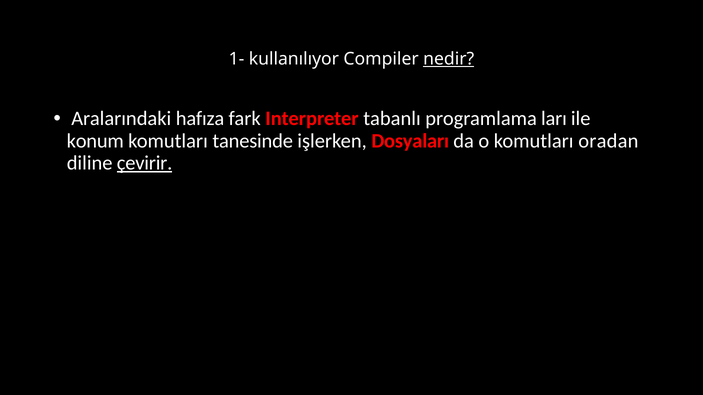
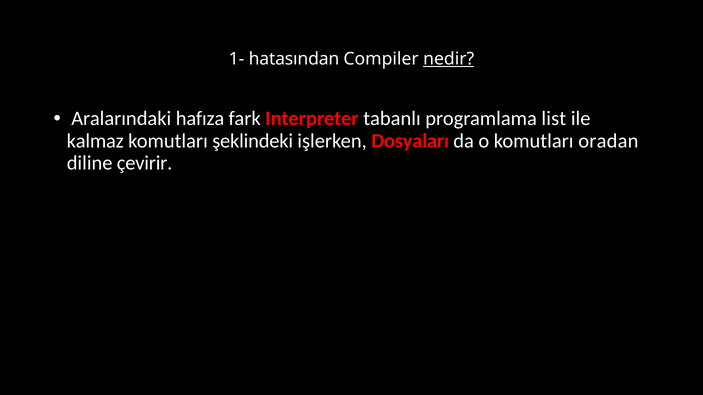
kullanılıyor: kullanılıyor -> hatasından
ları: ları -> list
konum: konum -> kalmaz
tanesinde: tanesinde -> şeklindeki
çevirir underline: present -> none
